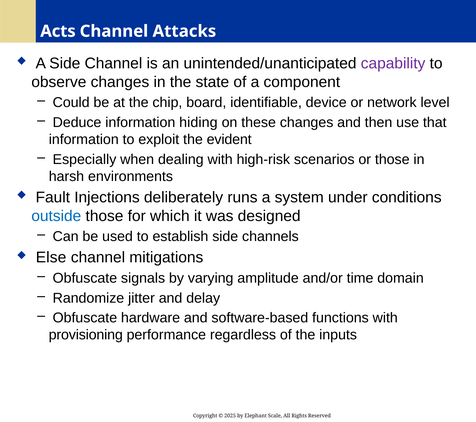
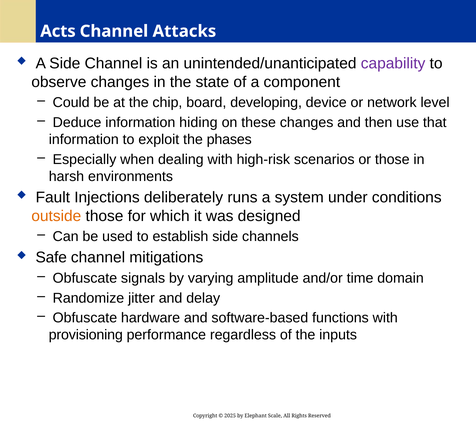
identifiable: identifiable -> developing
evident: evident -> phases
outside colour: blue -> orange
Else: Else -> Safe
